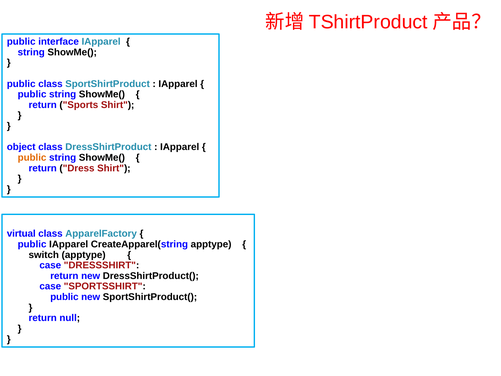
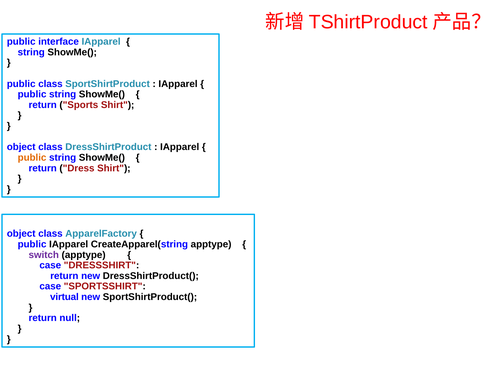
virtual at (21, 234): virtual -> object
switch colour: black -> purple
public at (64, 297): public -> virtual
